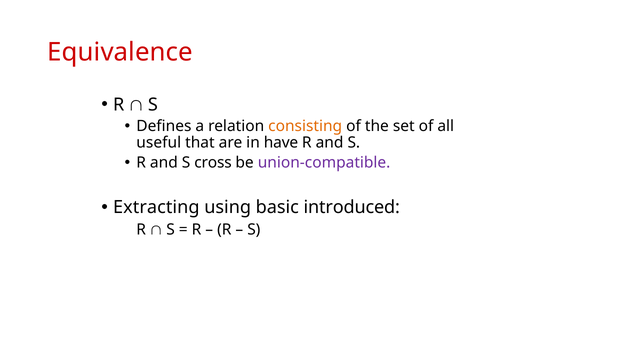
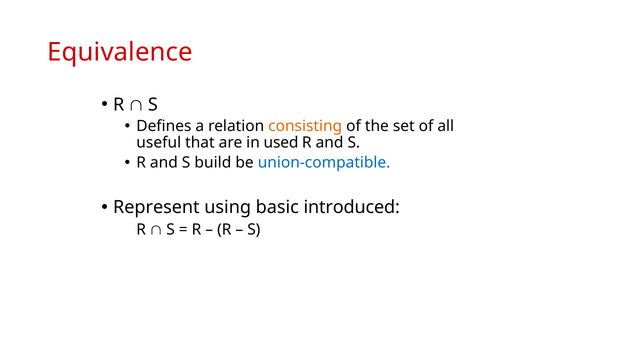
have: have -> used
cross: cross -> build
union-compatible colour: purple -> blue
Extracting: Extracting -> Represent
